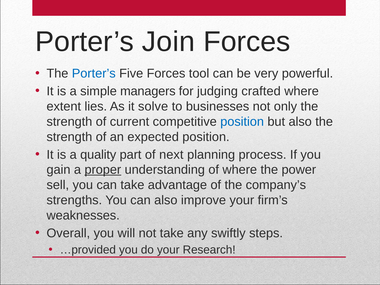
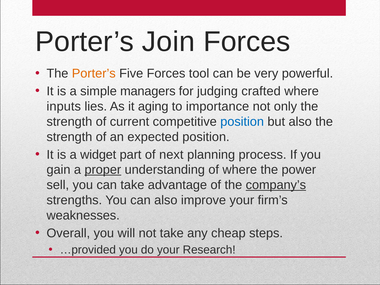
Porter’s at (94, 74) colour: blue -> orange
extent: extent -> inputs
solve: solve -> aging
businesses: businesses -> importance
quality: quality -> widget
company’s underline: none -> present
swiftly: swiftly -> cheap
